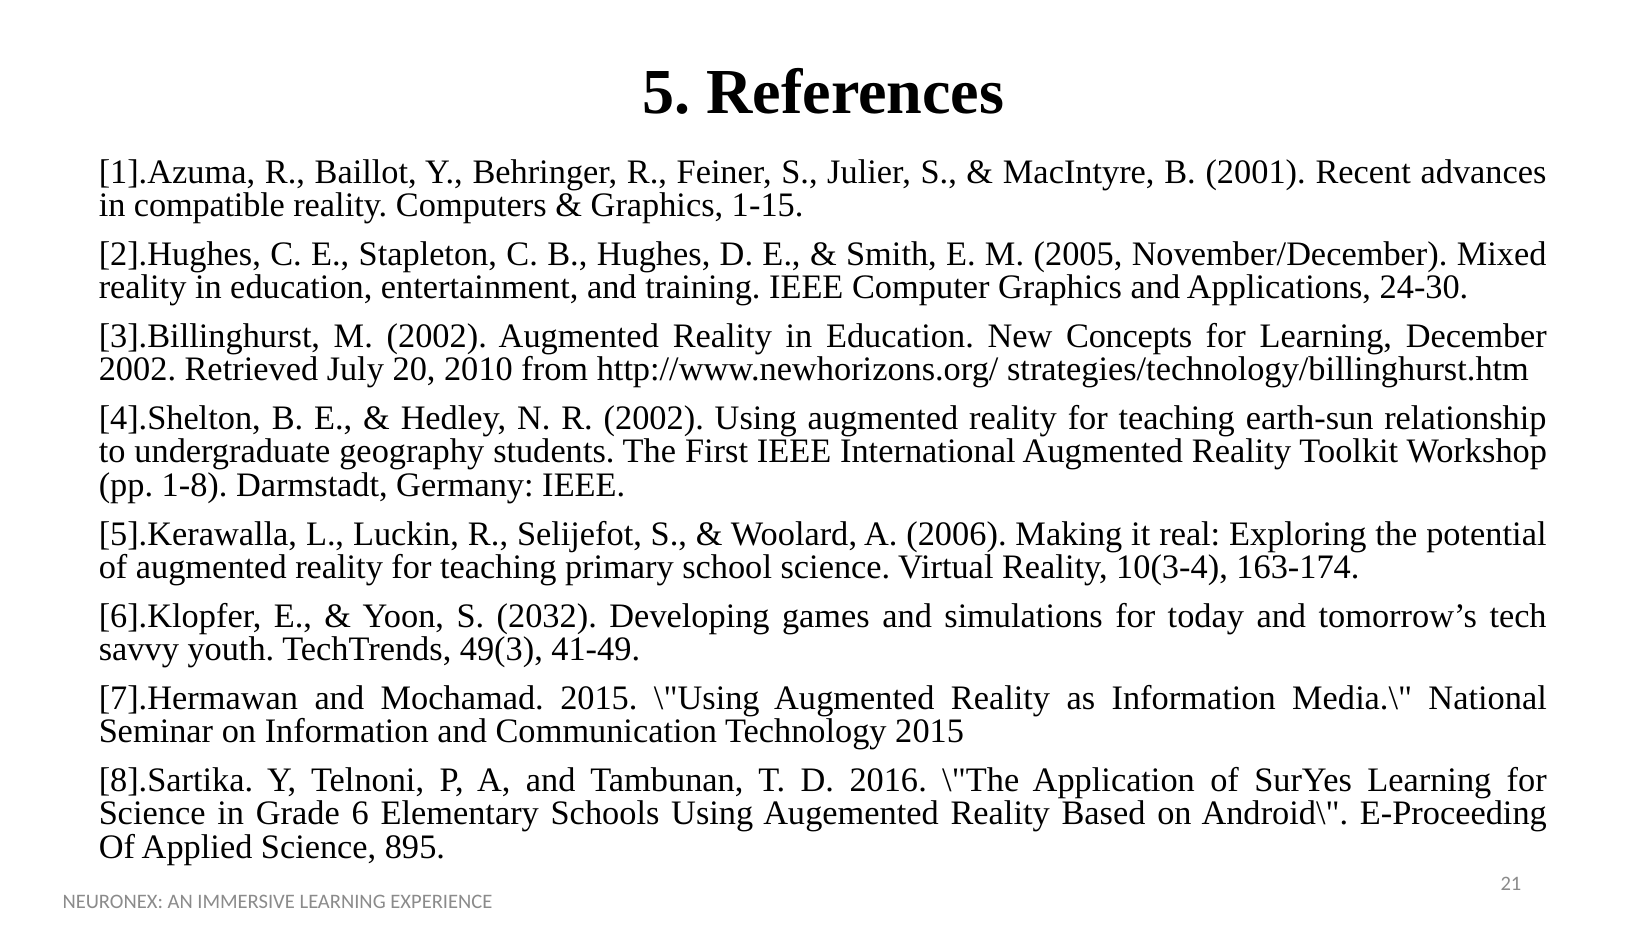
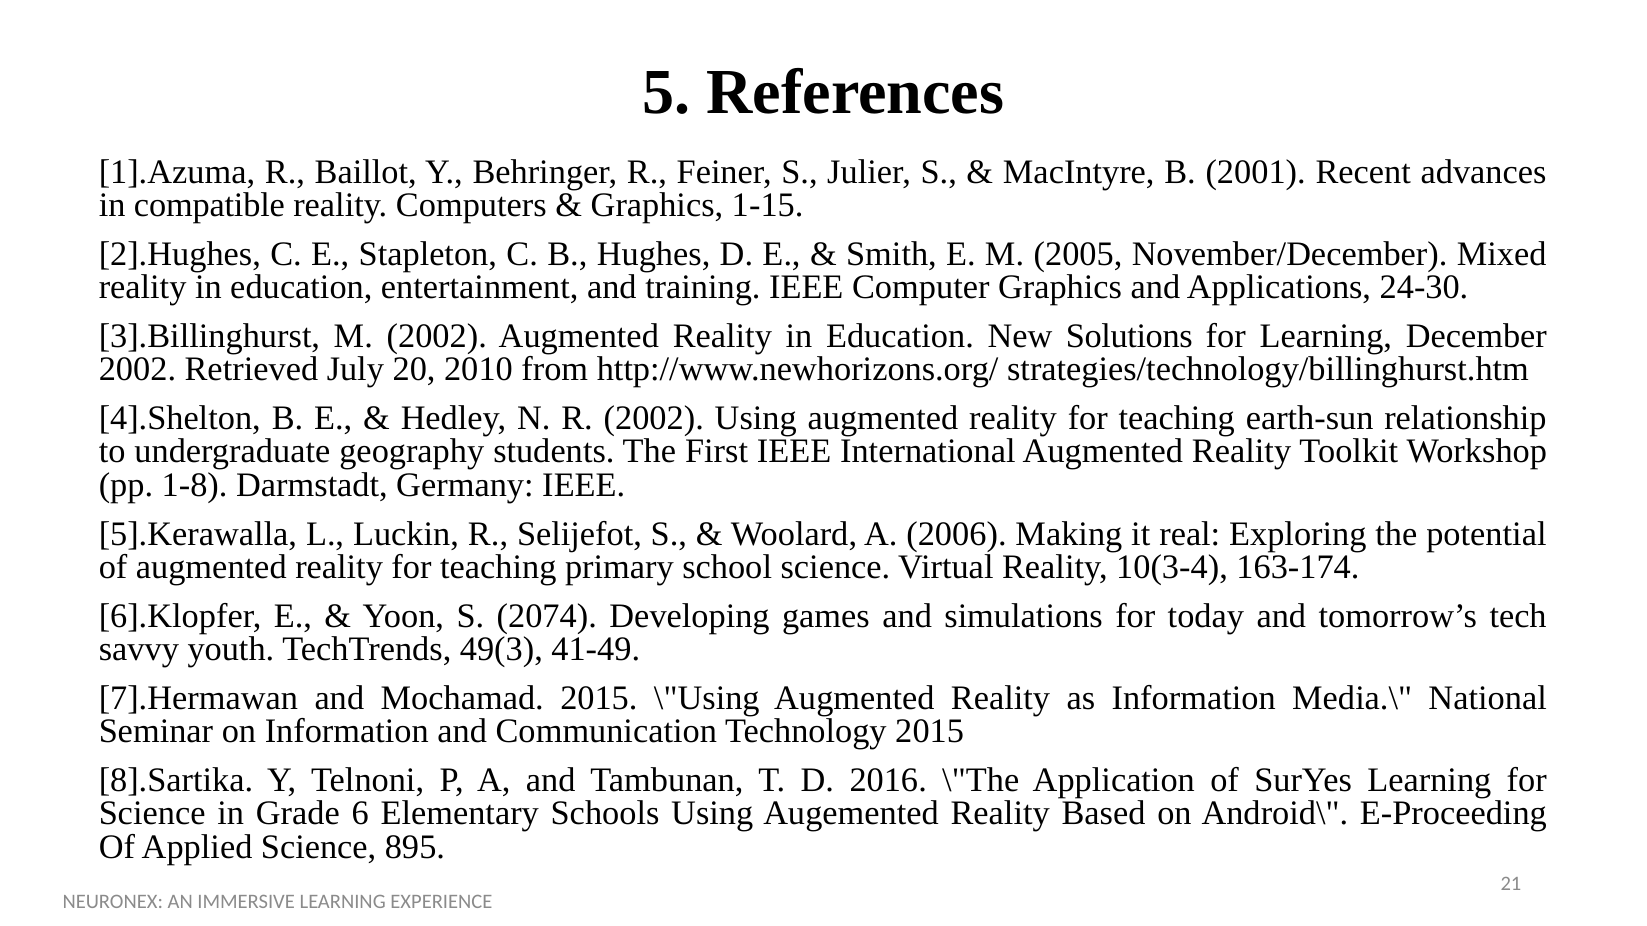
Concepts: Concepts -> Solutions
2032: 2032 -> 2074
